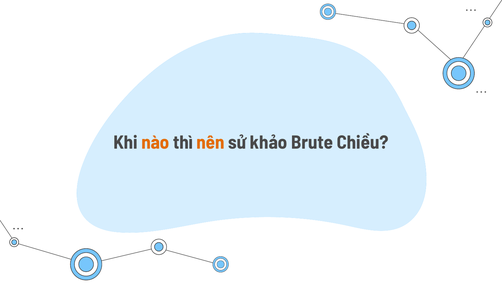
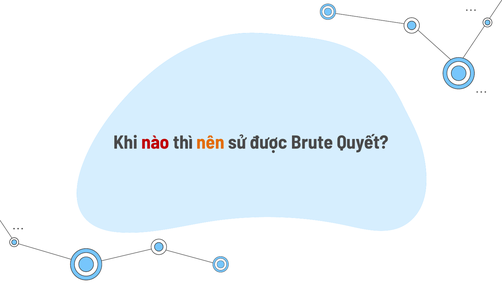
nào colour: orange -> red
khảo: khảo -> được
Chiều: Chiều -> Quyết
